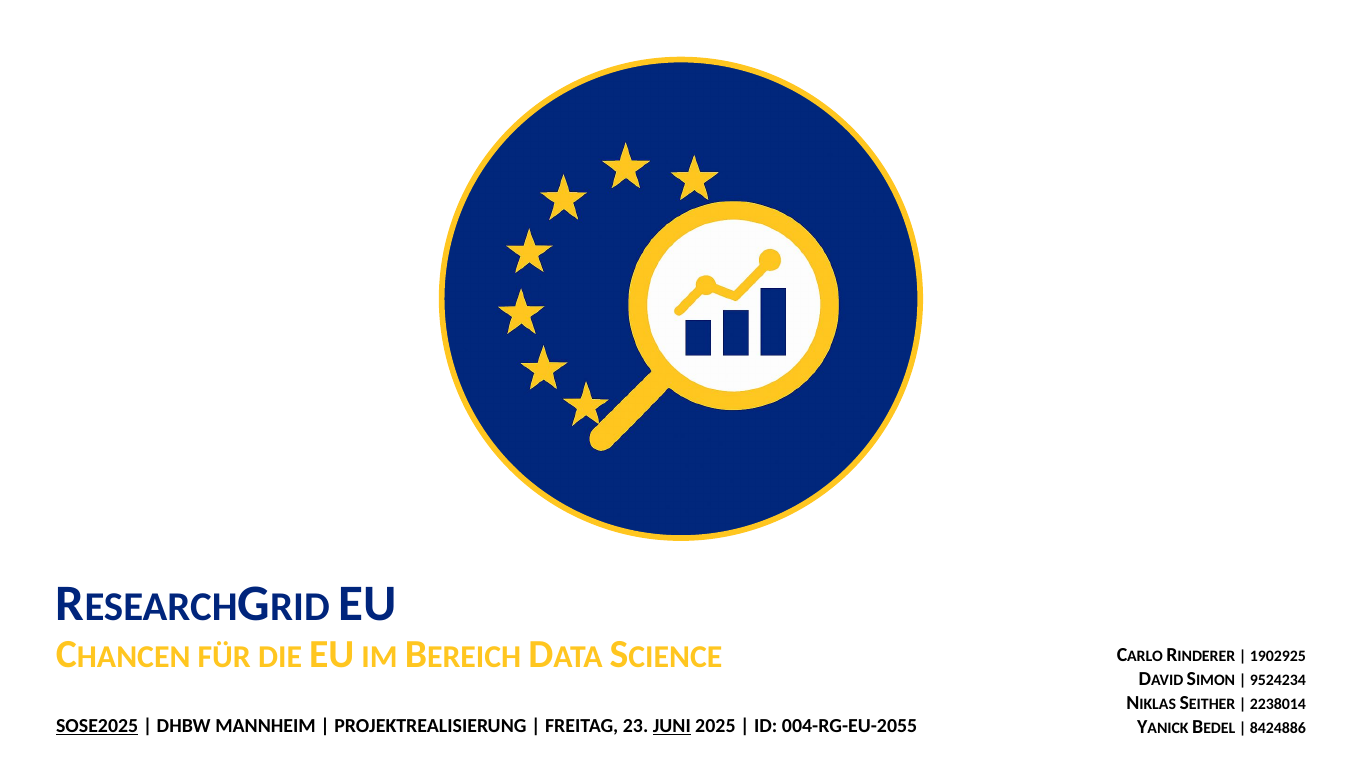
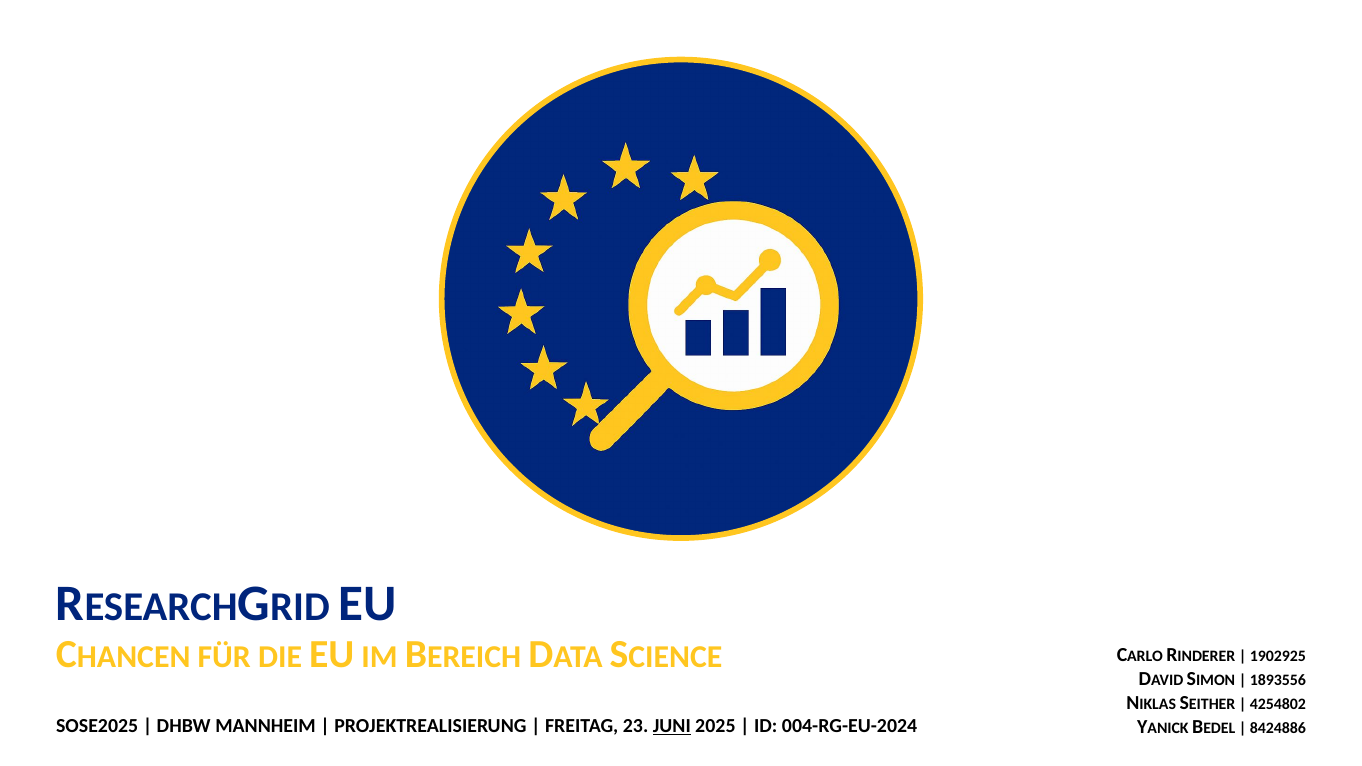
9524234: 9524234 -> 1893556
2238014: 2238014 -> 4254802
SOSE2025 underline: present -> none
004-RG-EU-2055: 004-RG-EU-2055 -> 004-RG-EU-2024
